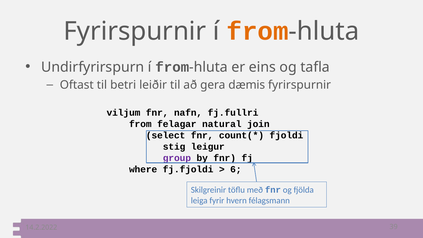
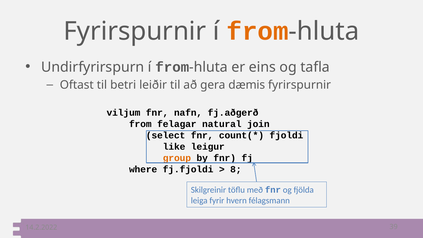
fj.fullri: fj.fullri -> fj.aðgerð
stig: stig -> like
group colour: purple -> orange
6: 6 -> 8
